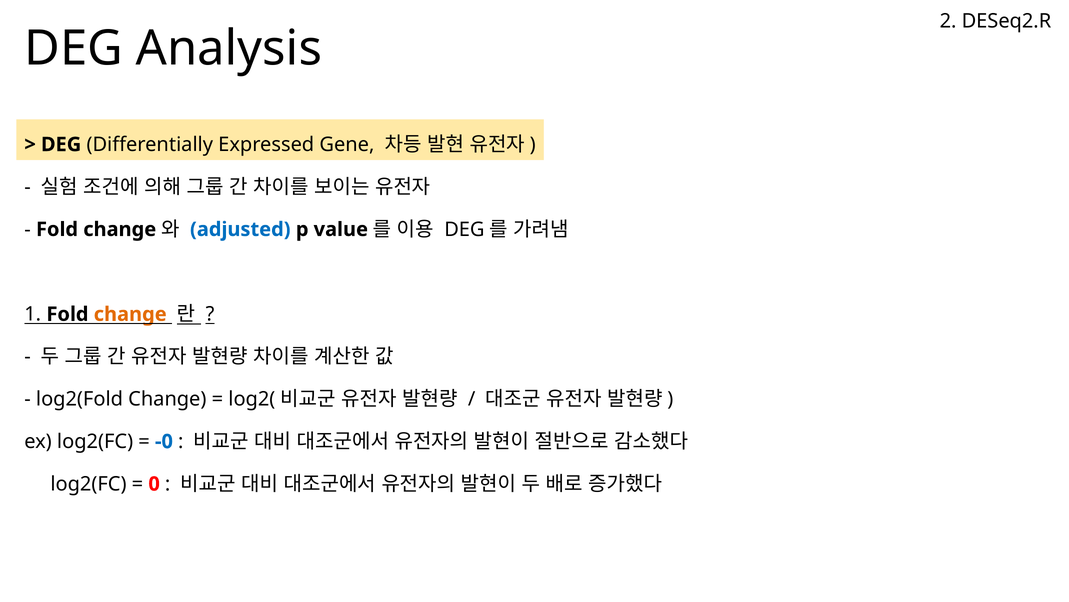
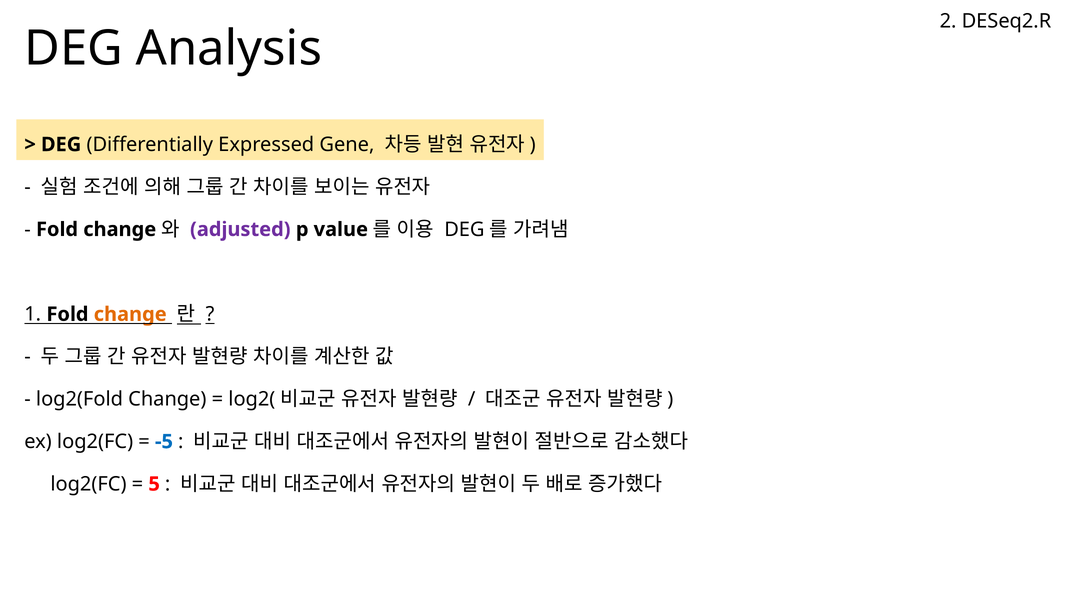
adjusted colour: blue -> purple
-0: -0 -> -5
0: 0 -> 5
